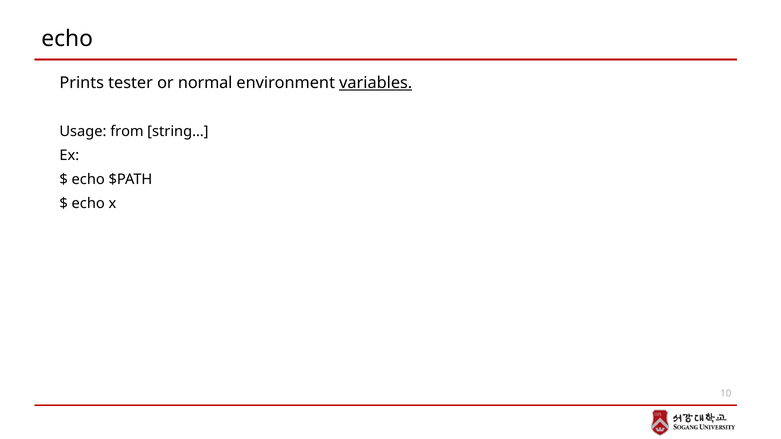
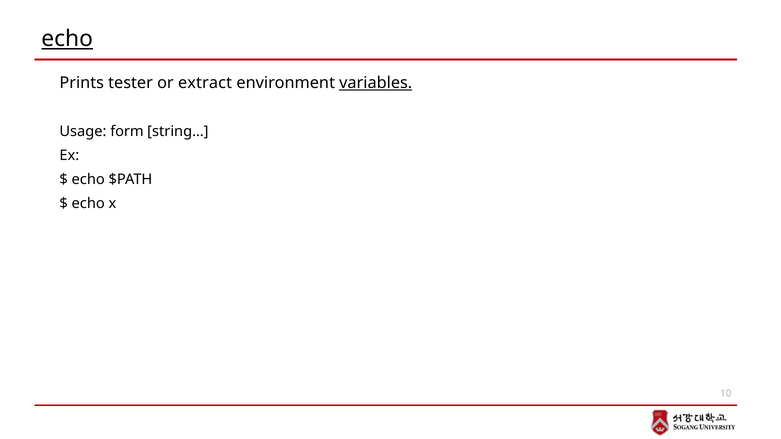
echo at (67, 39) underline: none -> present
normal: normal -> extract
from: from -> form
